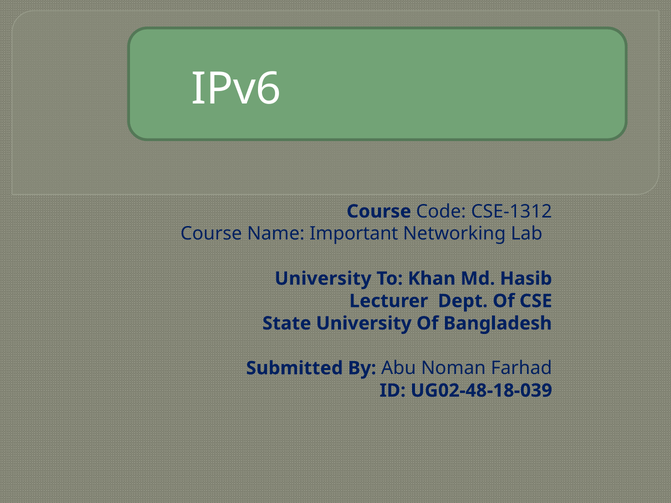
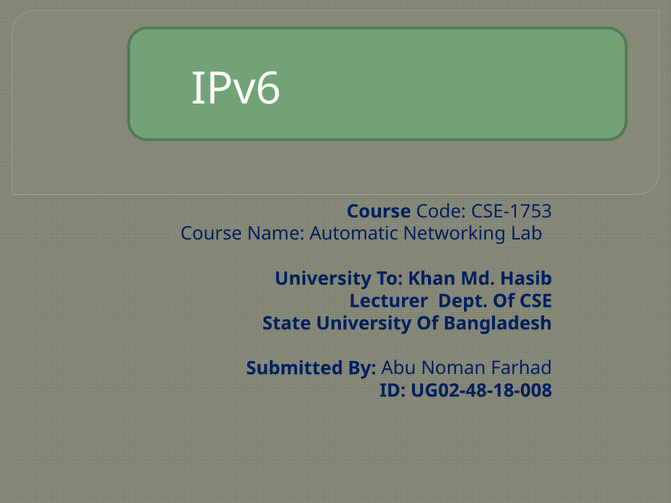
CSE-1312: CSE-1312 -> CSE-1753
Important: Important -> Automatic
UG02-48-18-039: UG02-48-18-039 -> UG02-48-18-008
